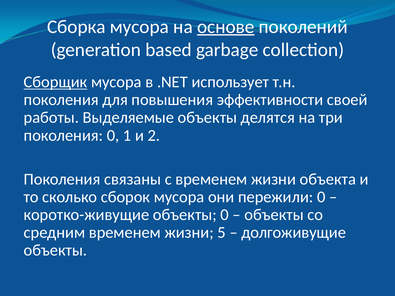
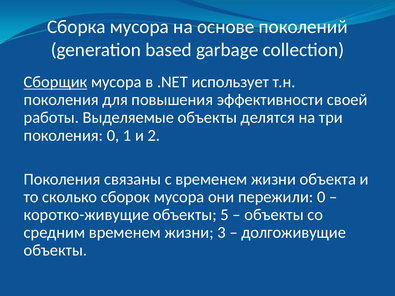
основе underline: present -> none
объекты 0: 0 -> 5
5: 5 -> 3
